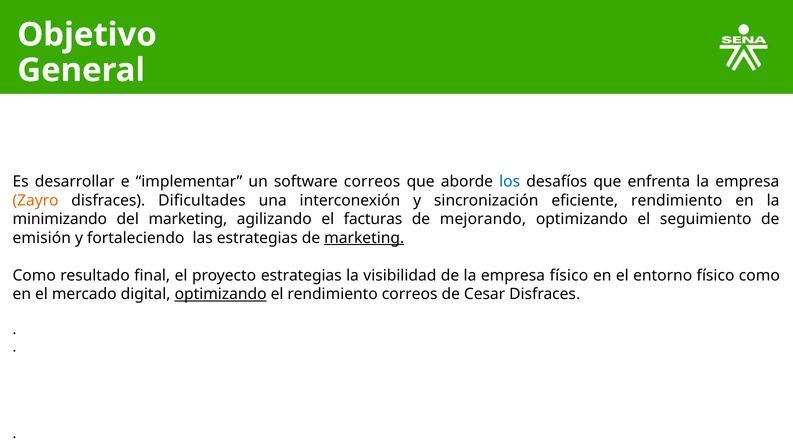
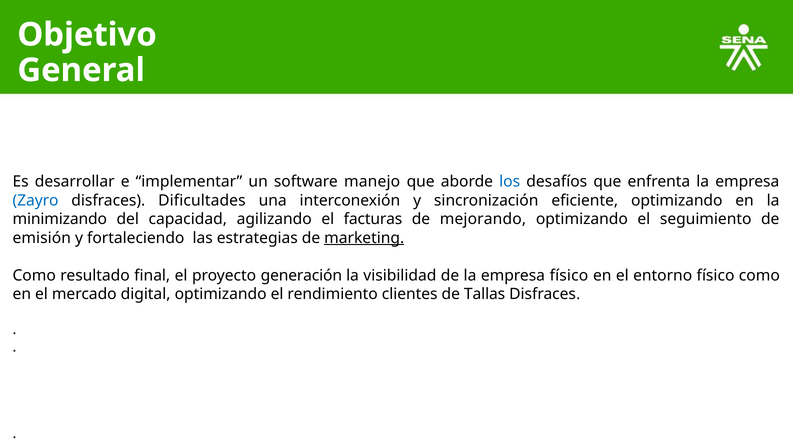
software correos: correos -> manejo
Zayro colour: orange -> blue
eficiente rendimiento: rendimiento -> optimizando
del marketing: marketing -> capacidad
proyecto estrategias: estrategias -> generación
optimizando at (221, 294) underline: present -> none
rendimiento correos: correos -> clientes
Cesar: Cesar -> Tallas
